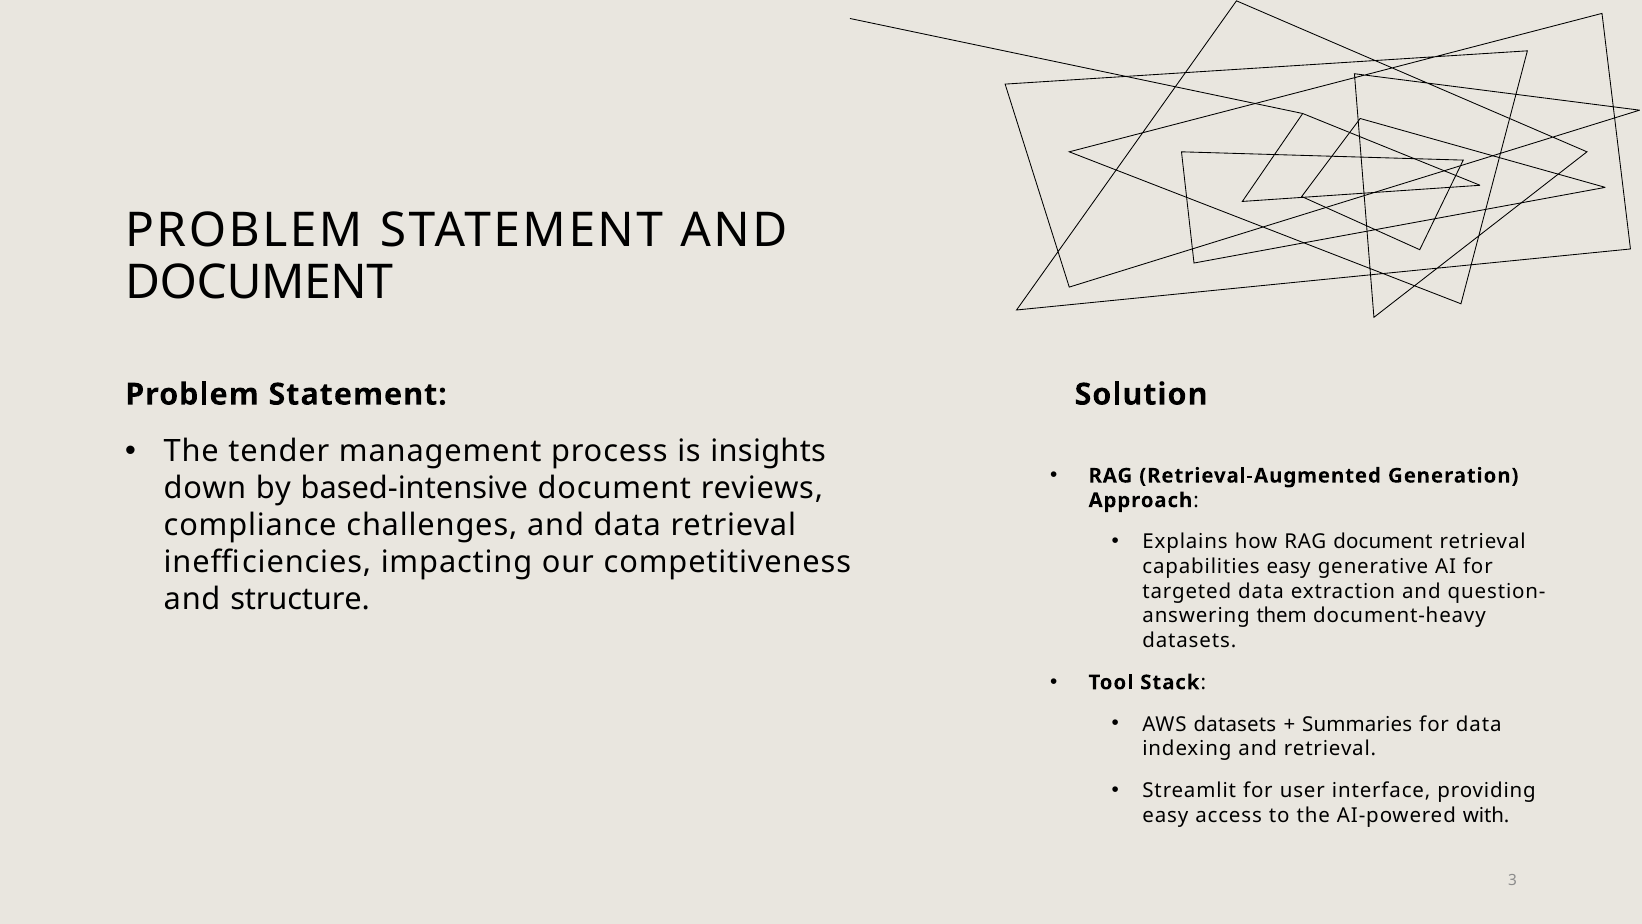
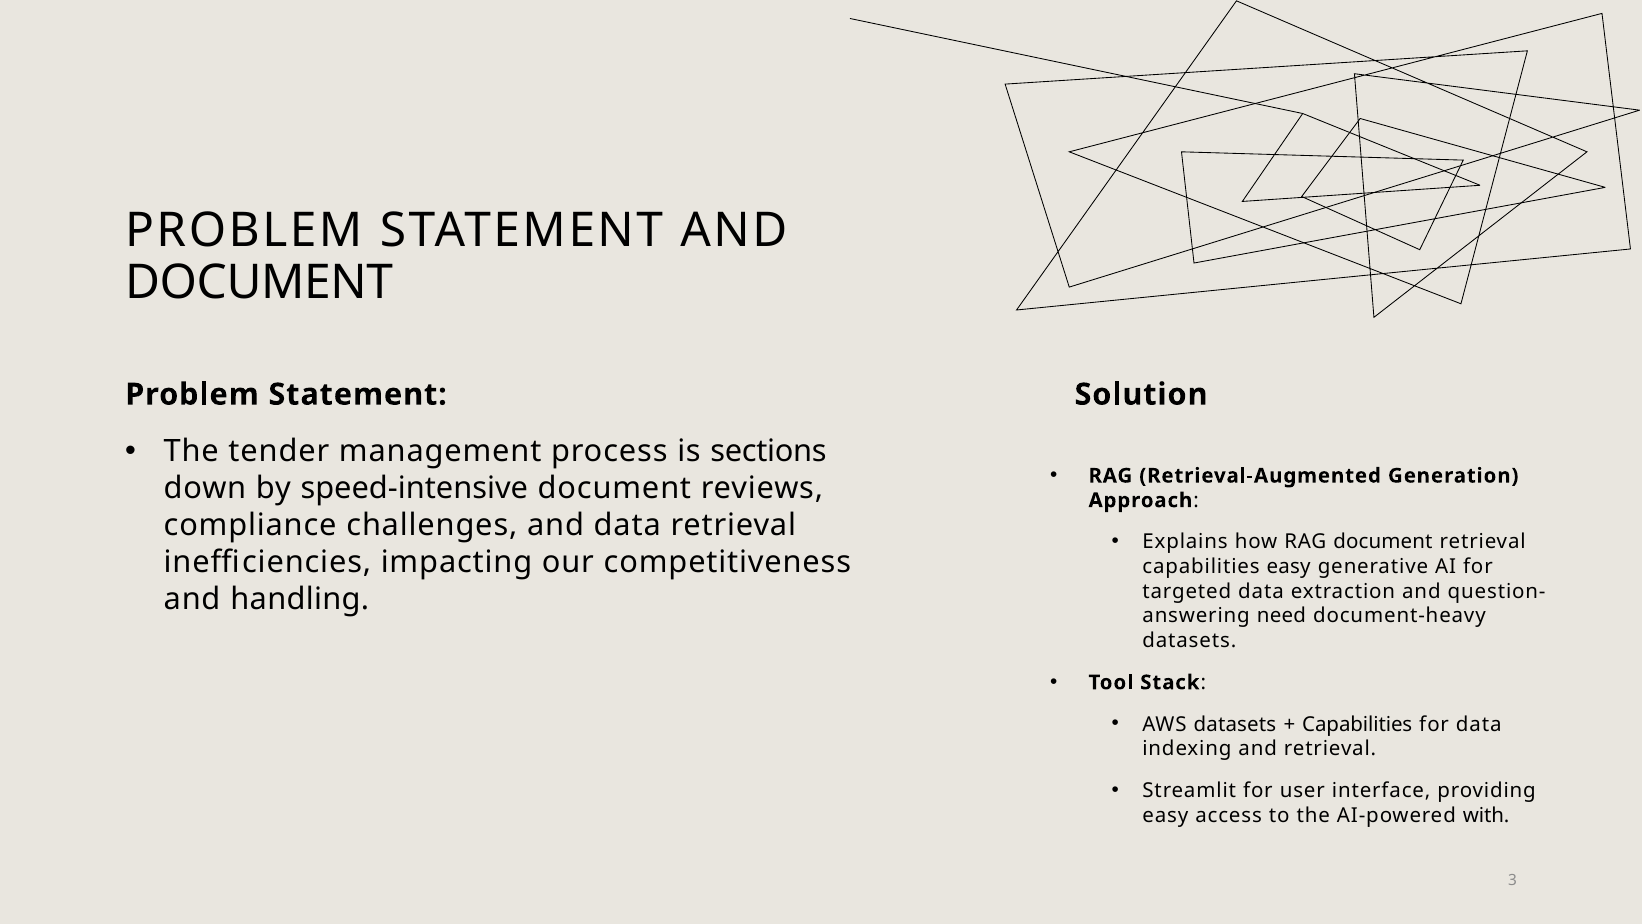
insights: insights -> sections
based-intensive: based-intensive -> speed-intensive
structure: structure -> handling
them: them -> need
Summaries at (1357, 724): Summaries -> Capabilities
